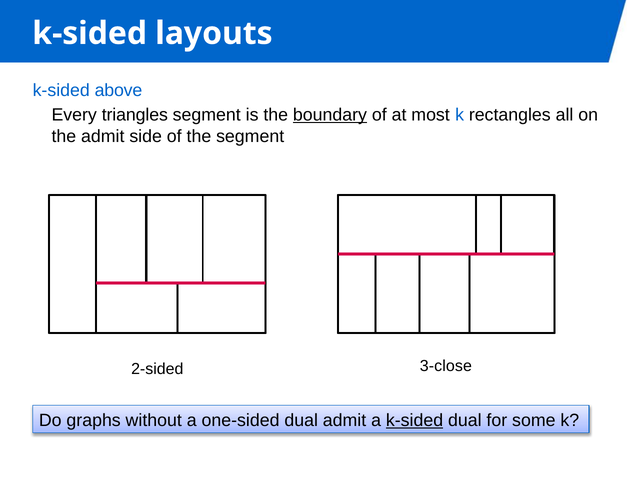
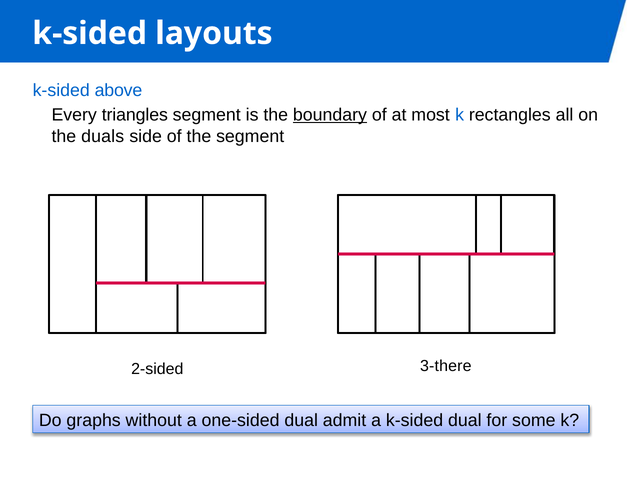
the admit: admit -> duals
3-close: 3-close -> 3-there
k-sided at (415, 421) underline: present -> none
